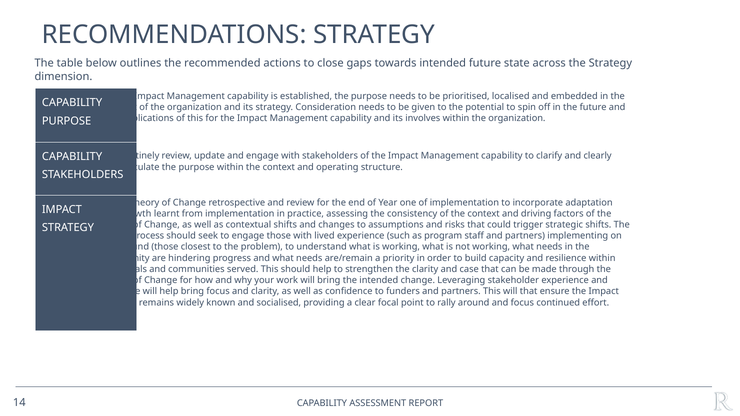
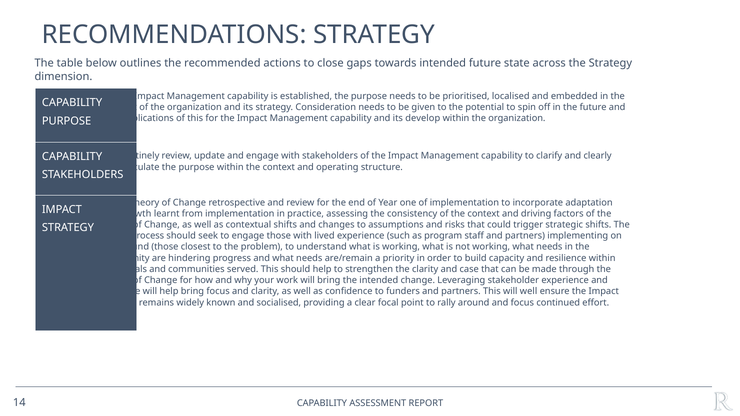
involves: involves -> develop
will that: that -> well
